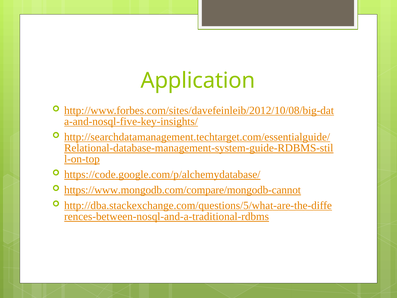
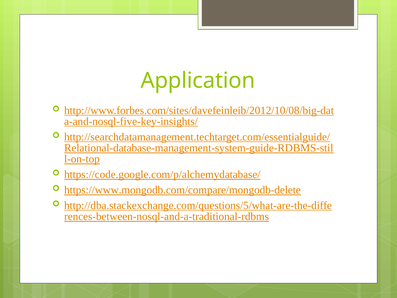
https://www.mongodb.com/compare/mongodb-cannot: https://www.mongodb.com/compare/mongodb-cannot -> https://www.mongodb.com/compare/mongodb-delete
